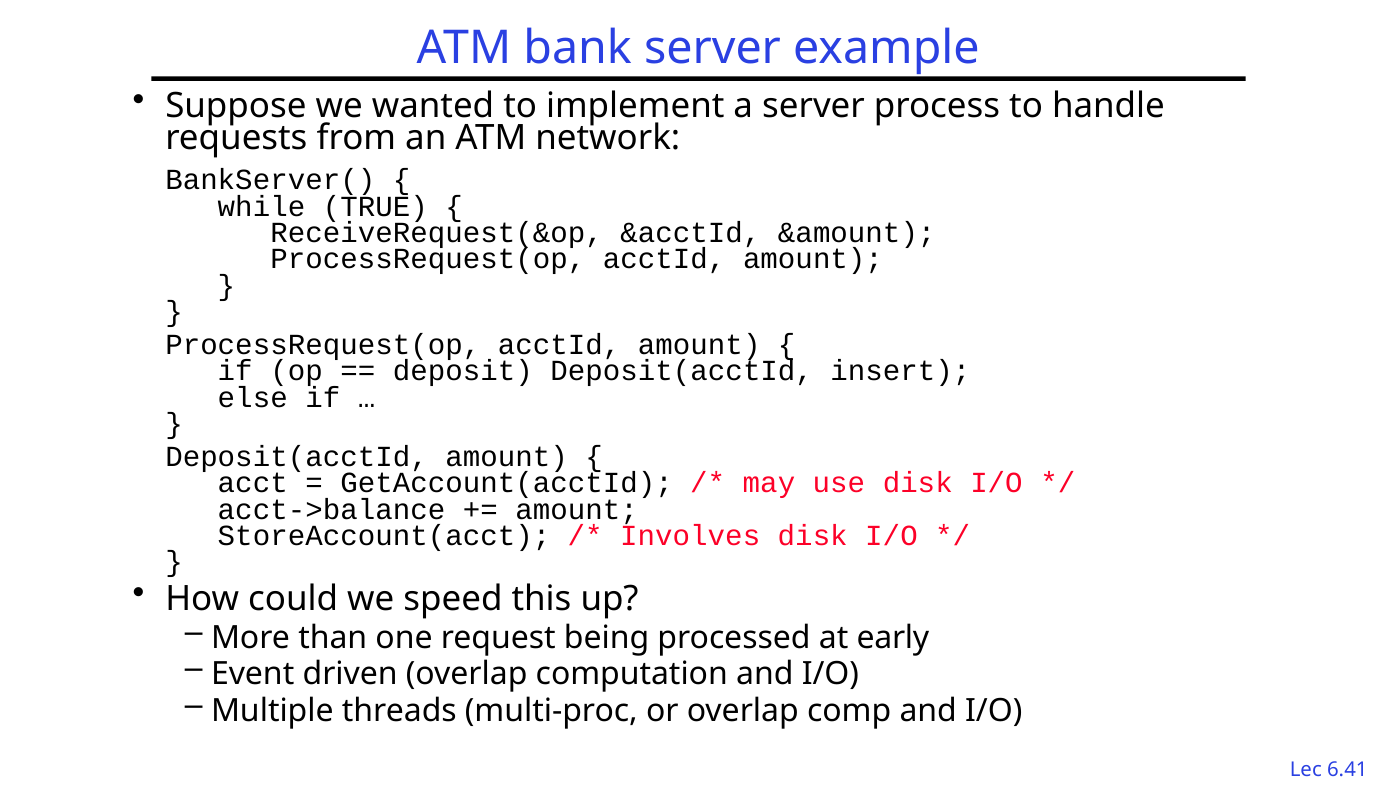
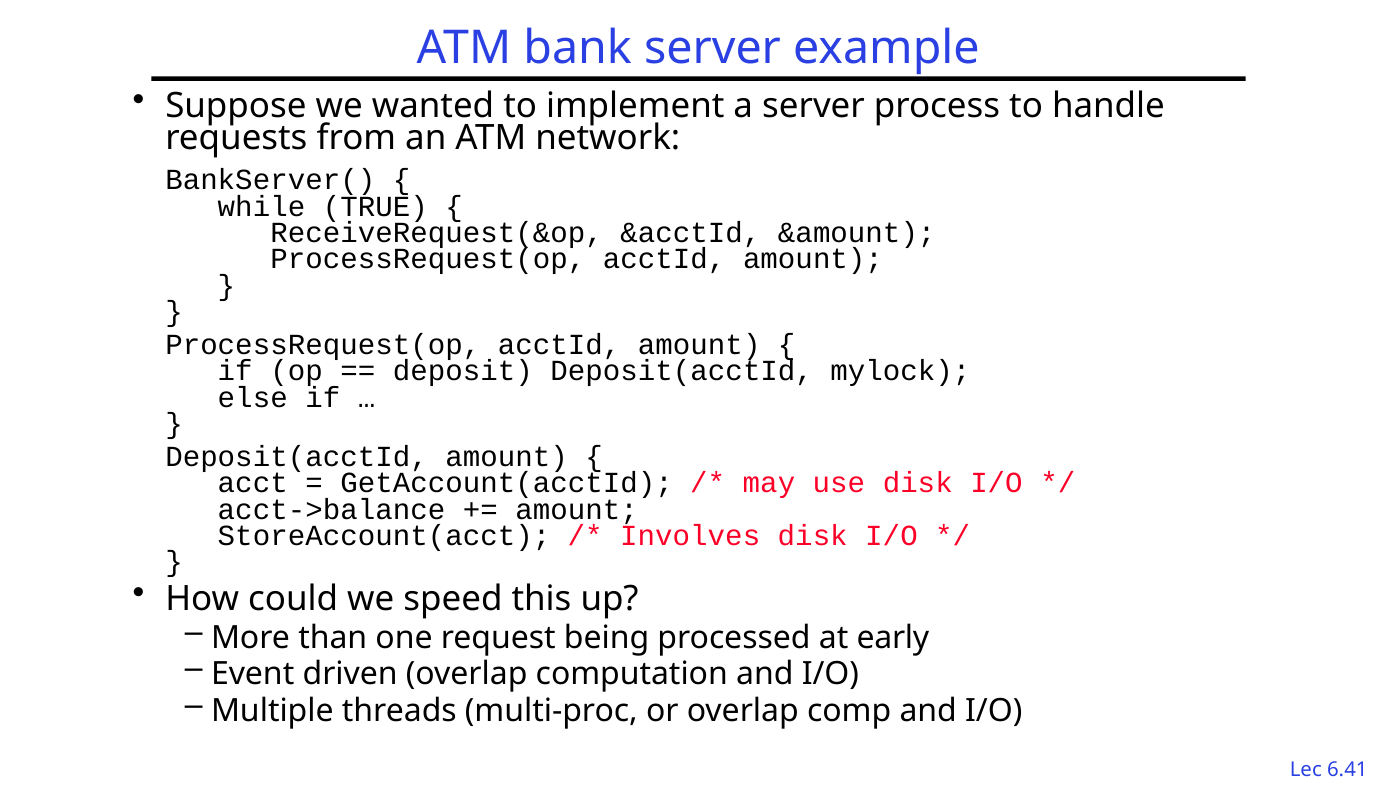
insert: insert -> mylock
